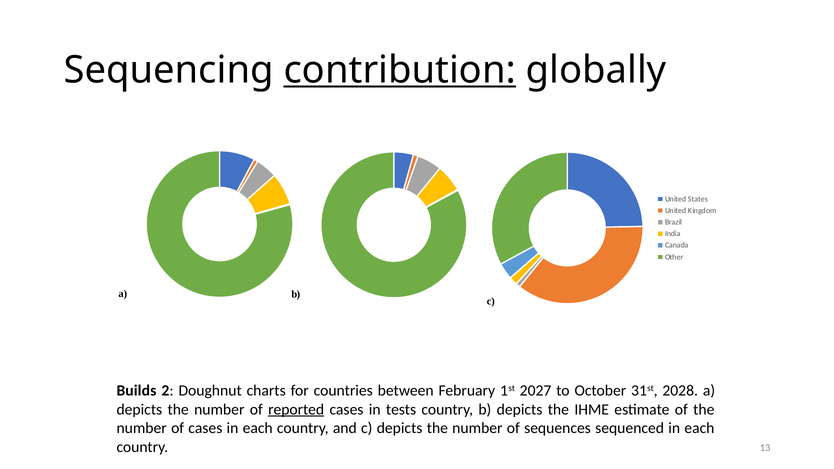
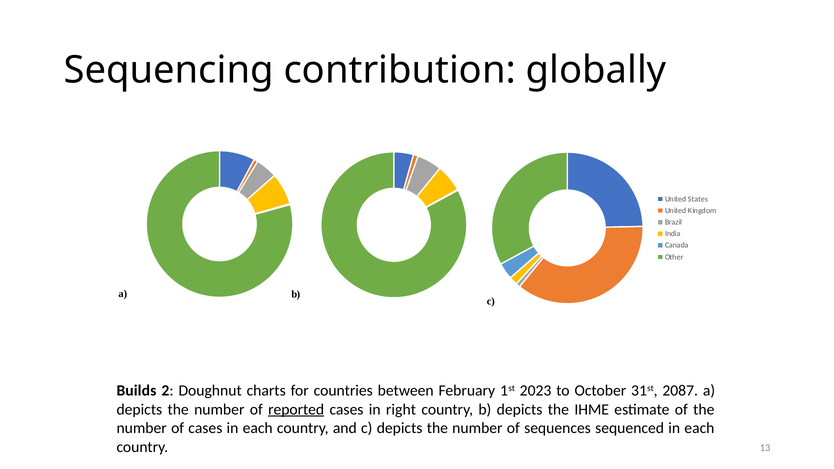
contribution underline: present -> none
2027: 2027 -> 2023
2028: 2028 -> 2087
tests: tests -> right
